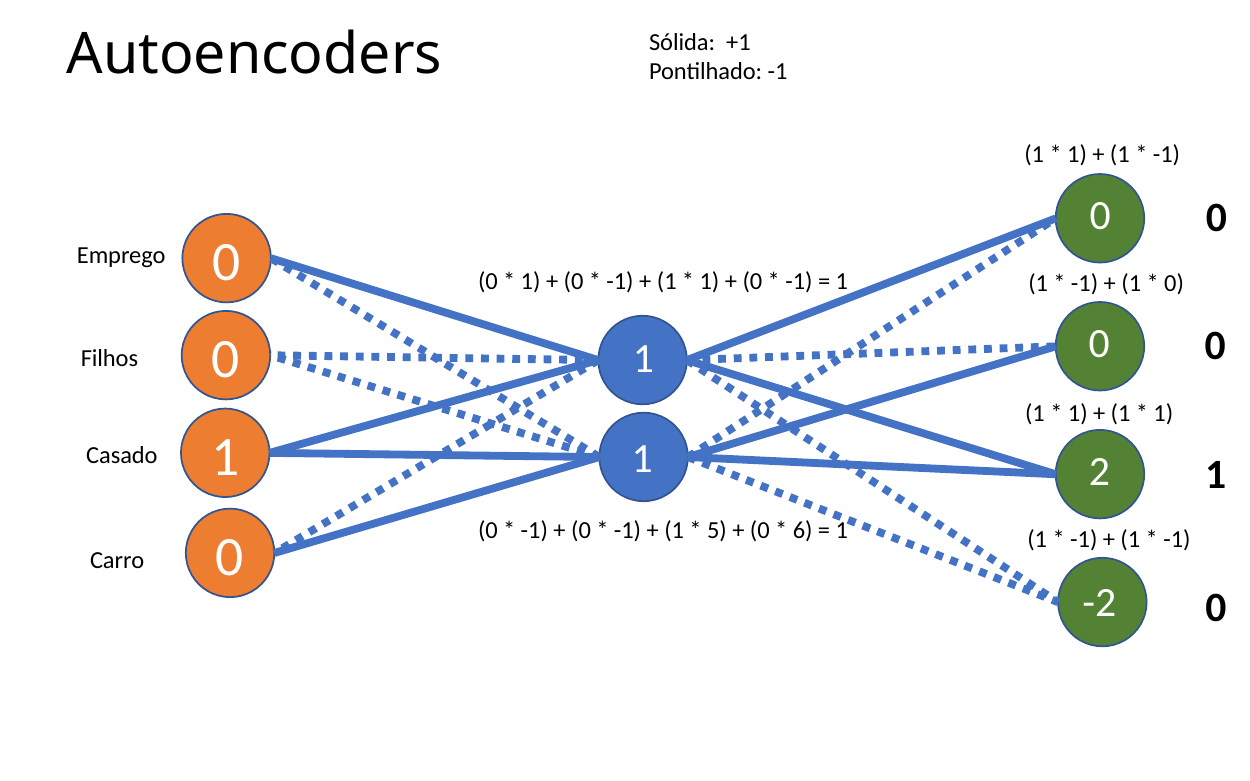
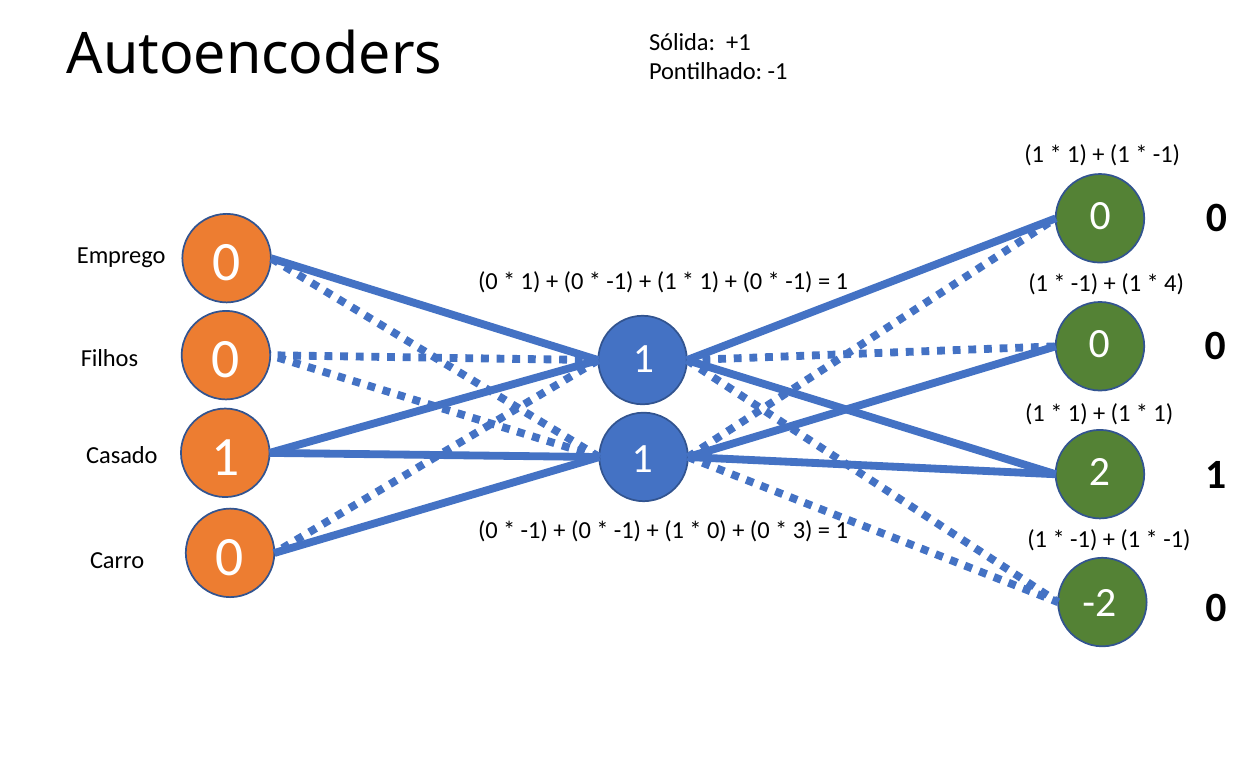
0 at (1174, 284): 0 -> 4
5 at (717, 531): 5 -> 0
6: 6 -> 3
